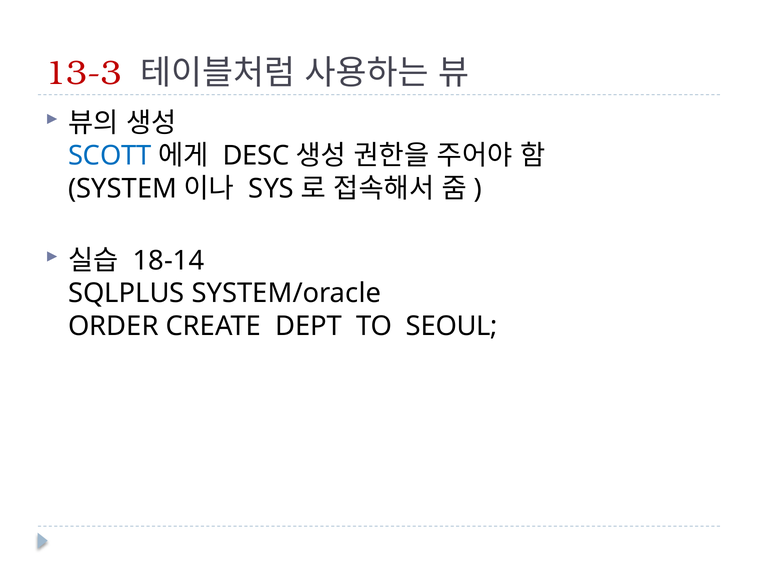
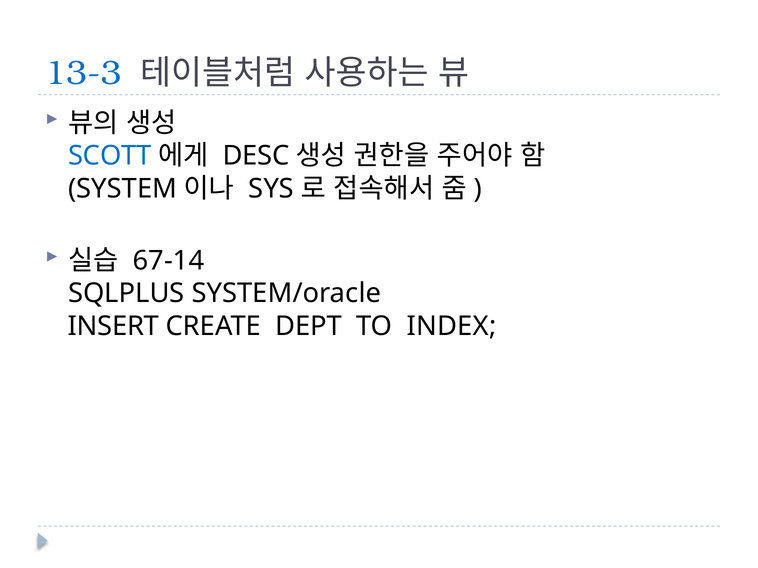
13-3 colour: red -> blue
18-14: 18-14 -> 67-14
ORDER: ORDER -> INSERT
SEOUL: SEOUL -> INDEX
